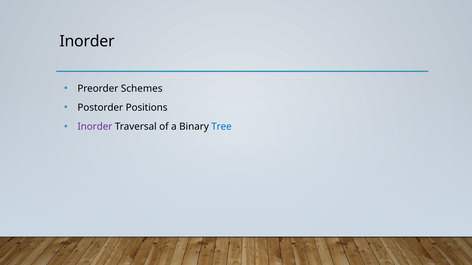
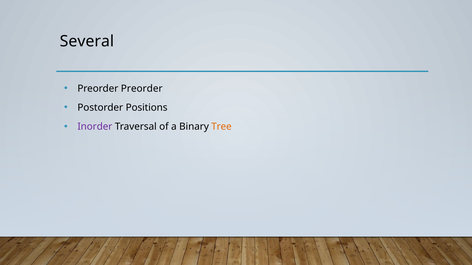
Inorder at (87, 41): Inorder -> Several
Preorder Schemes: Schemes -> Preorder
Tree colour: blue -> orange
